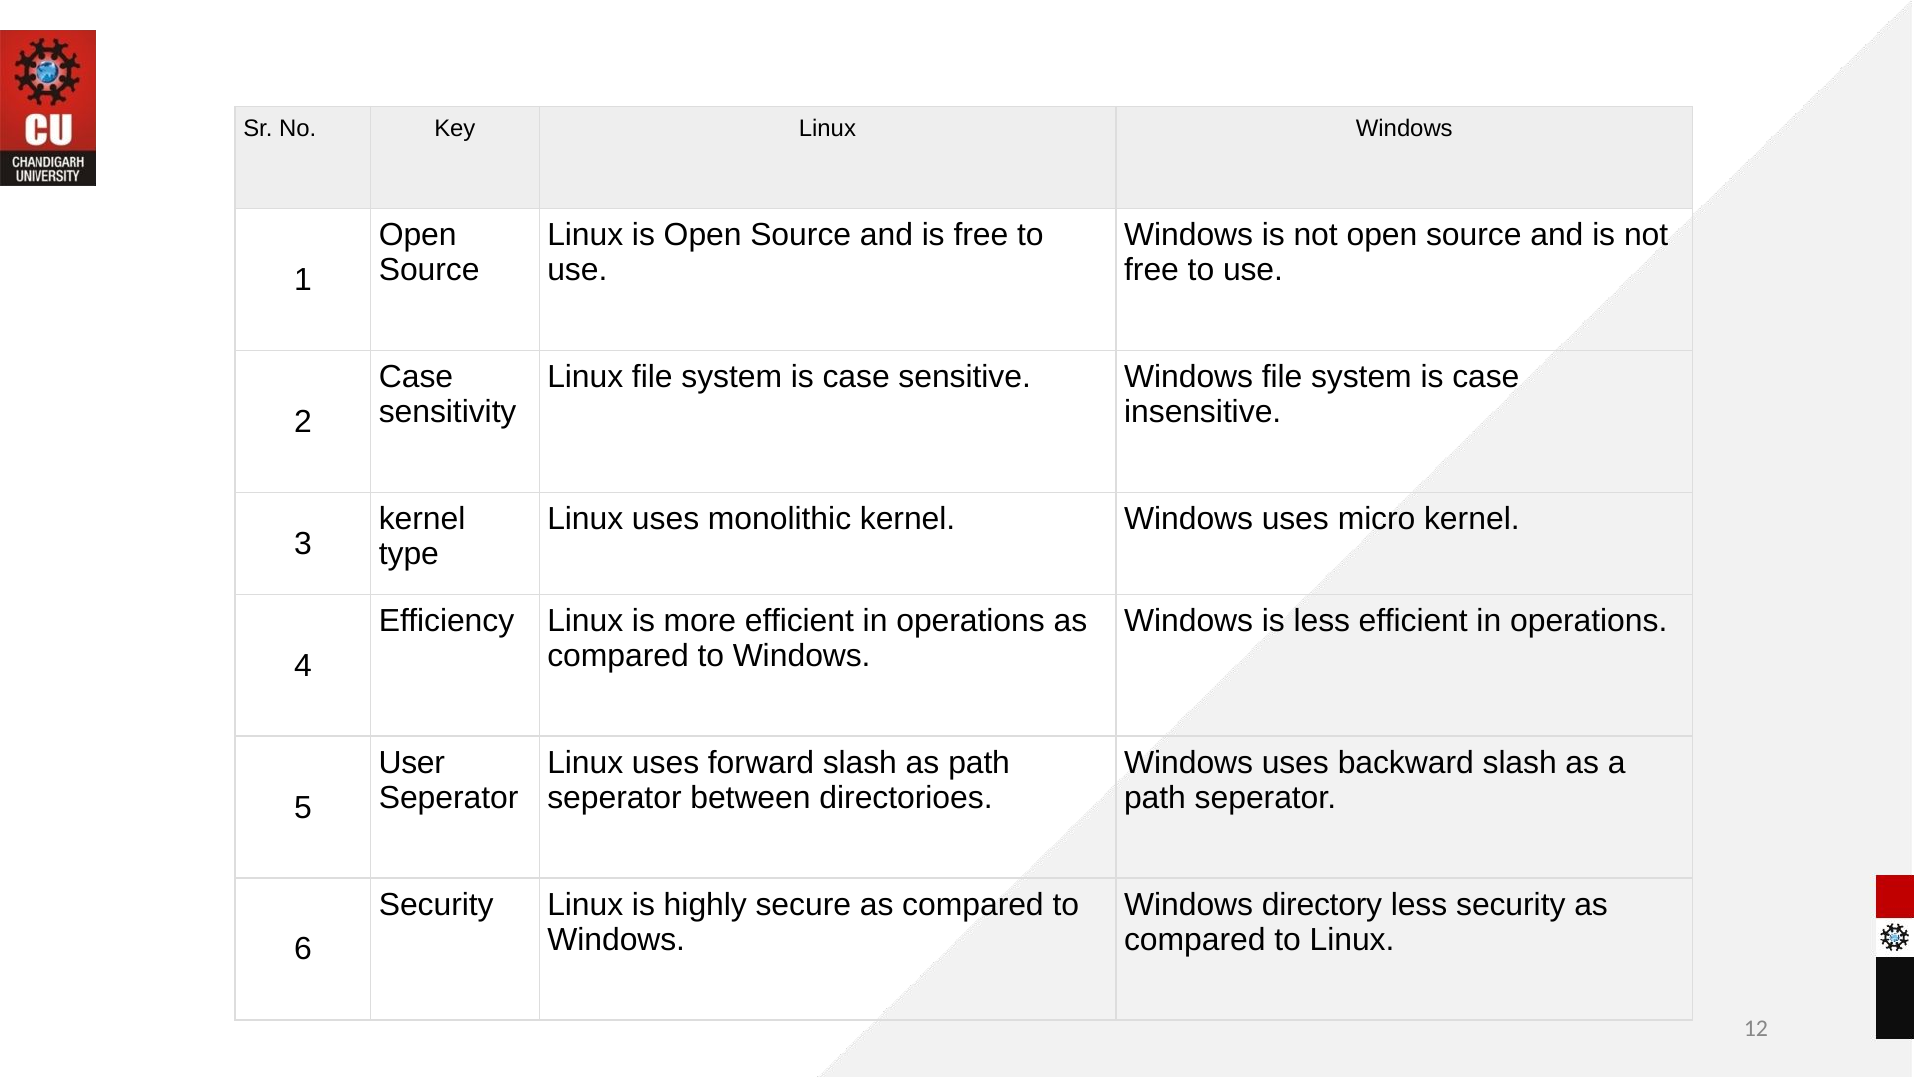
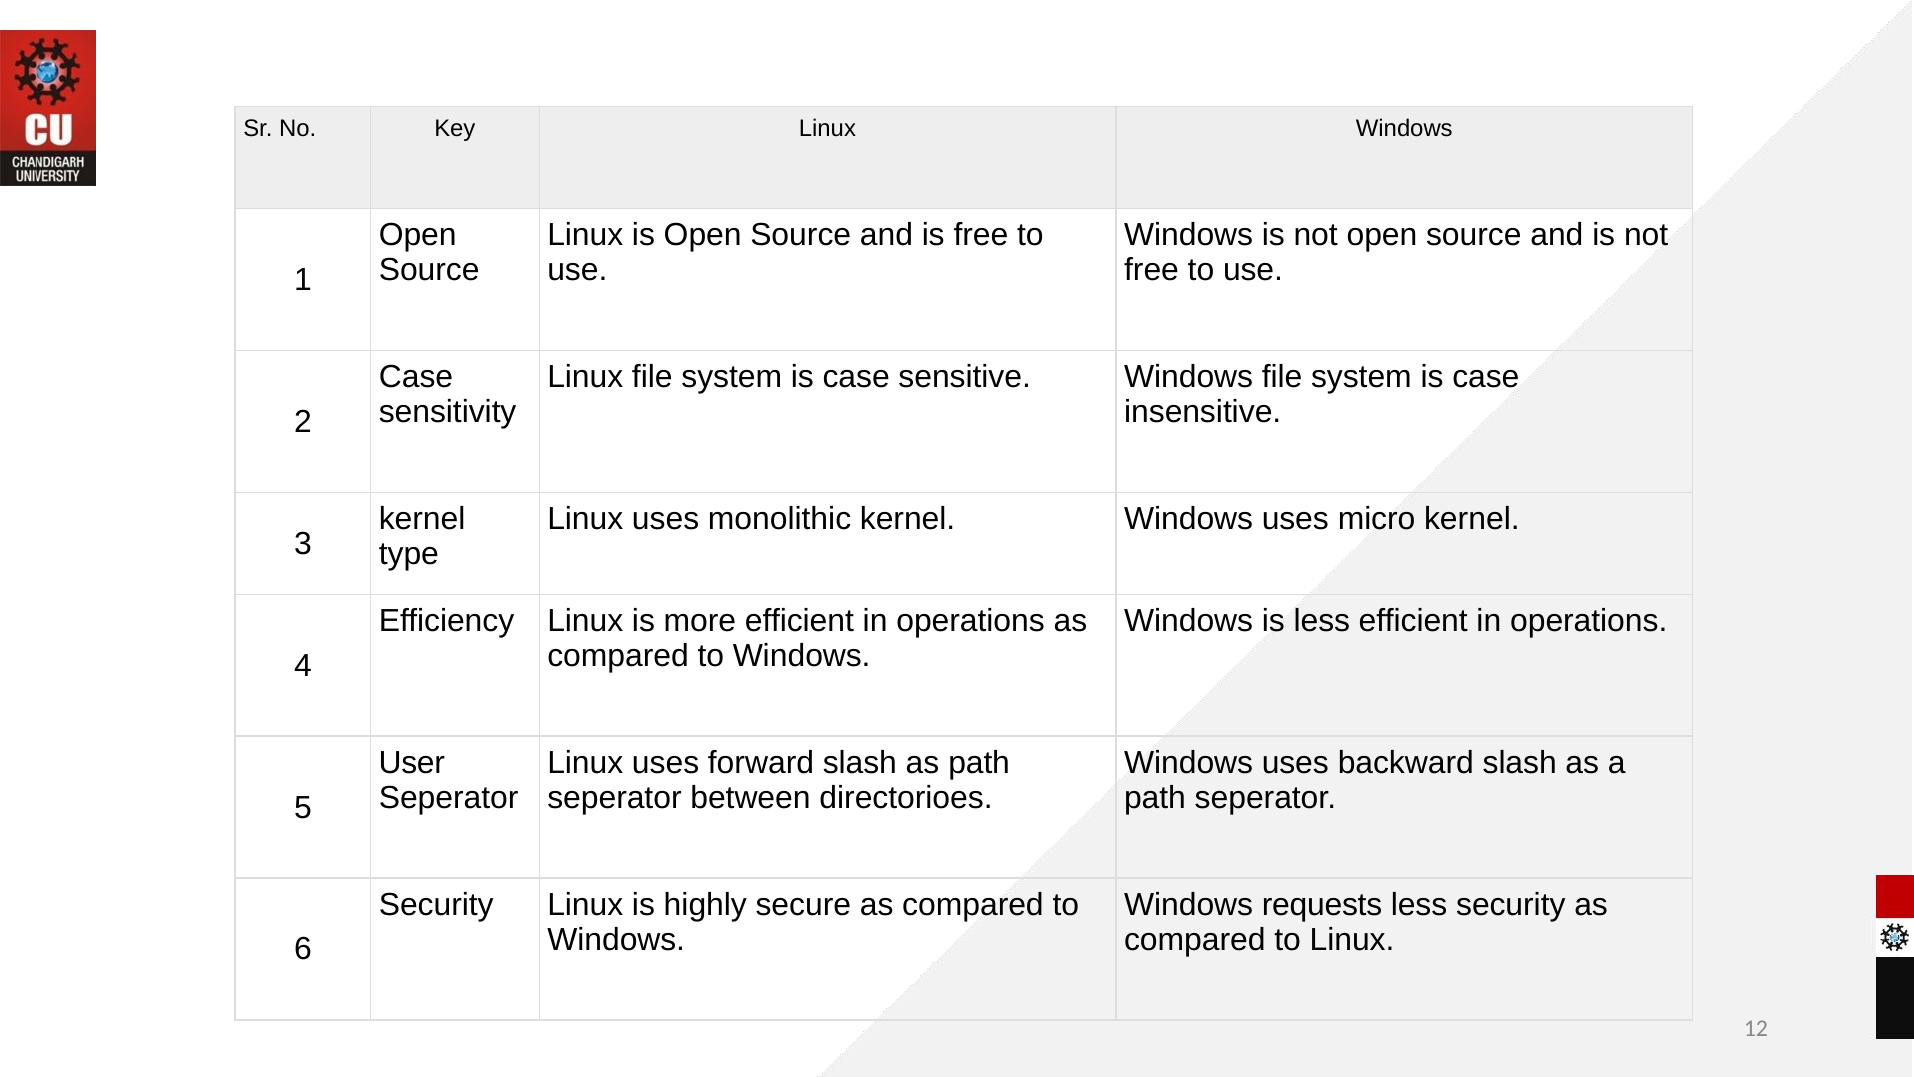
directory: directory -> requests
